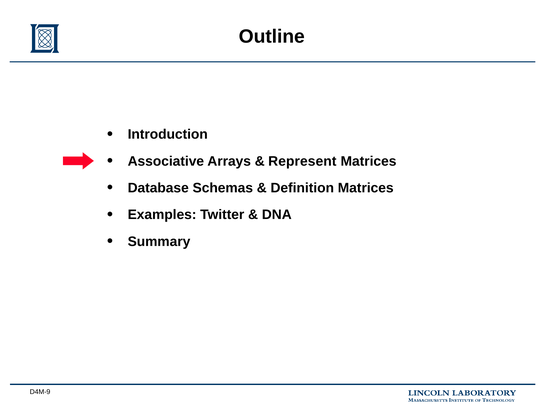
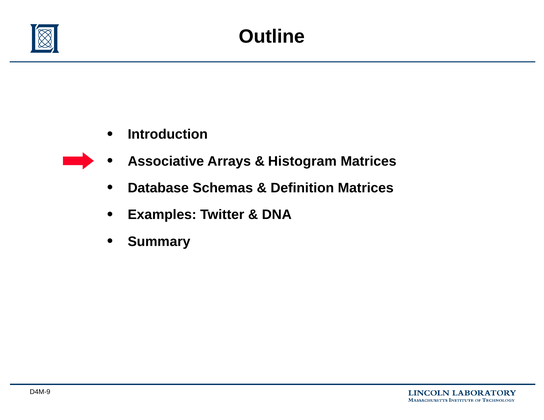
Represent: Represent -> Histogram
